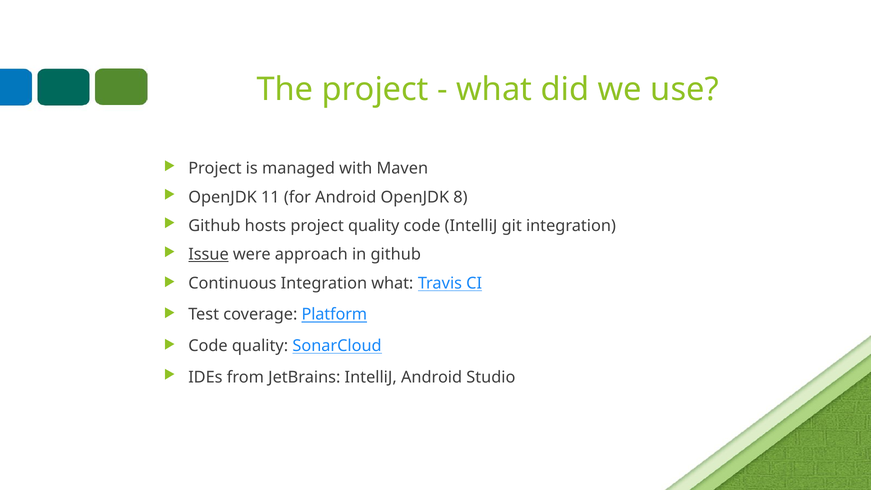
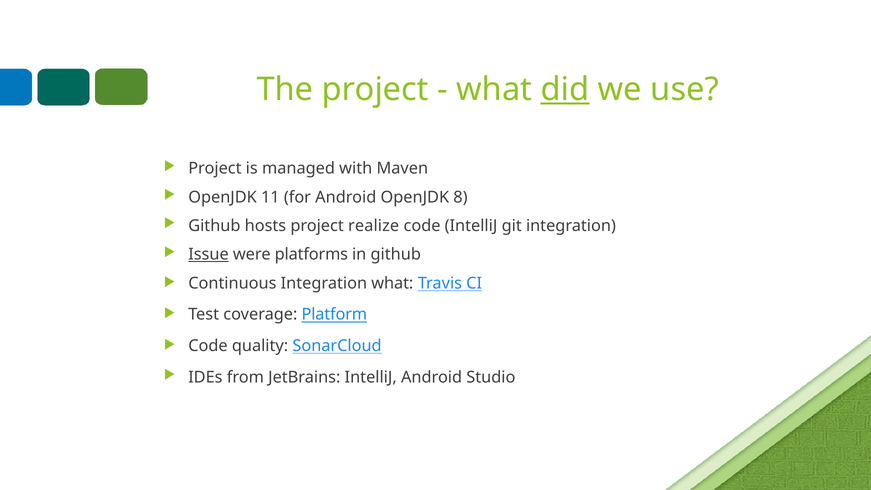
did underline: none -> present
project quality: quality -> realize
approach: approach -> platforms
